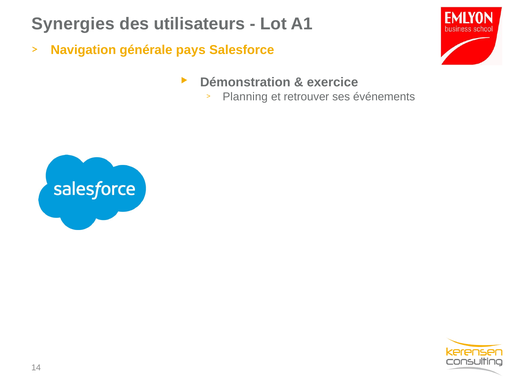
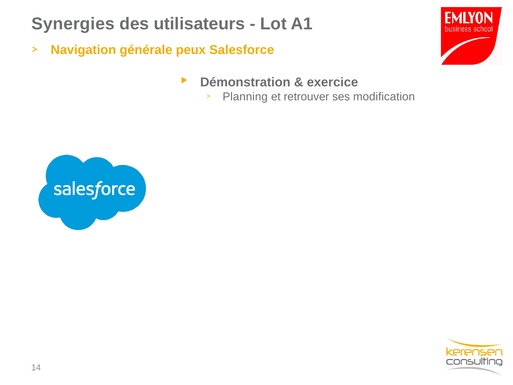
pays: pays -> peux
événements: événements -> modification
